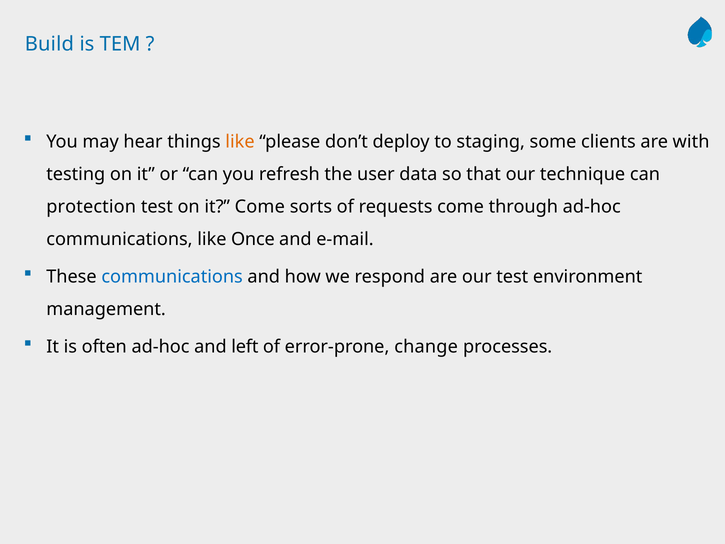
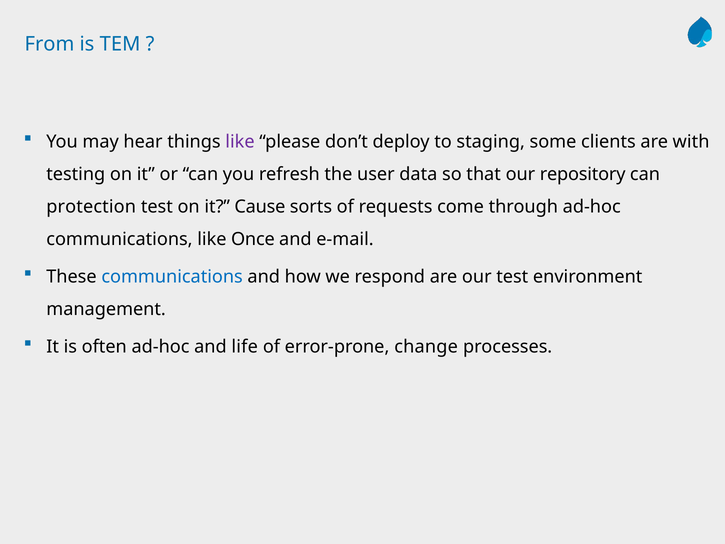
Build: Build -> From
like at (240, 142) colour: orange -> purple
technique: technique -> repository
it Come: Come -> Cause
left: left -> life
